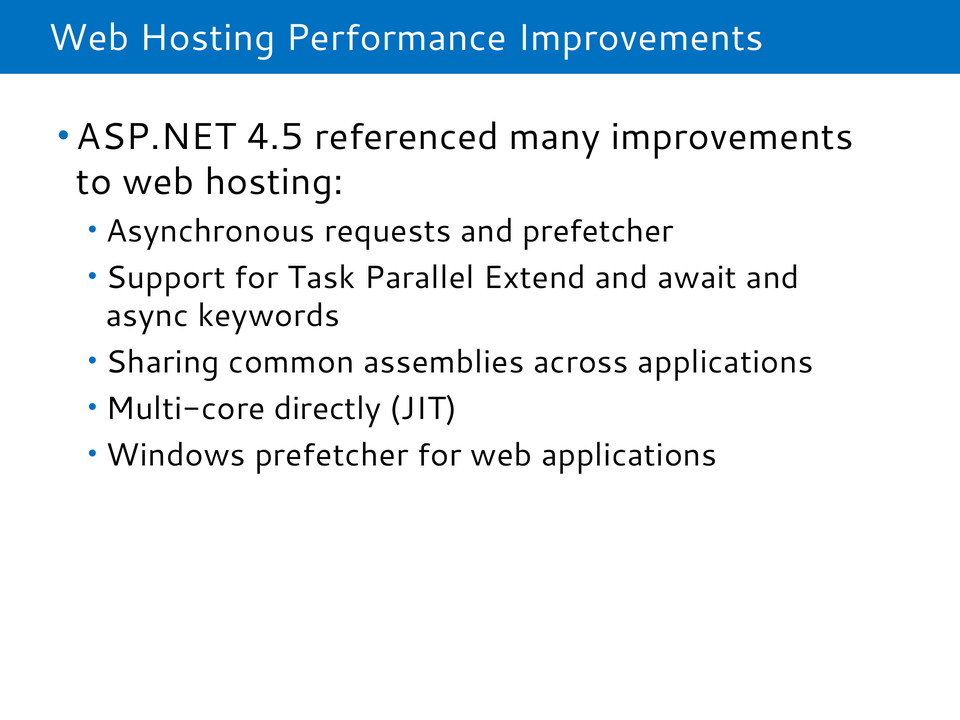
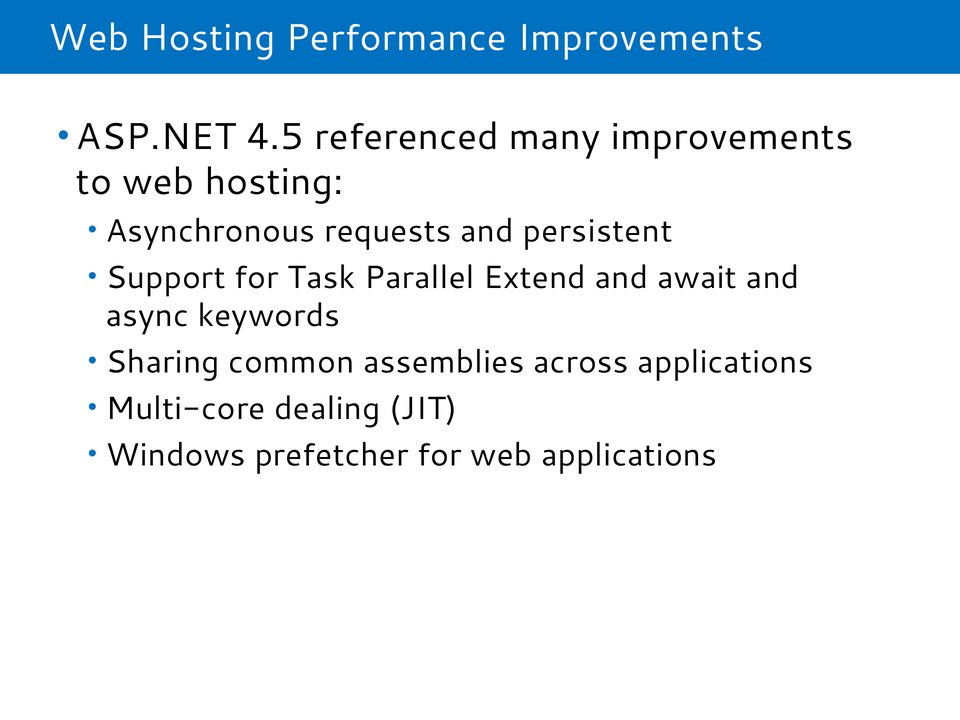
and prefetcher: prefetcher -> persistent
directly: directly -> dealing
